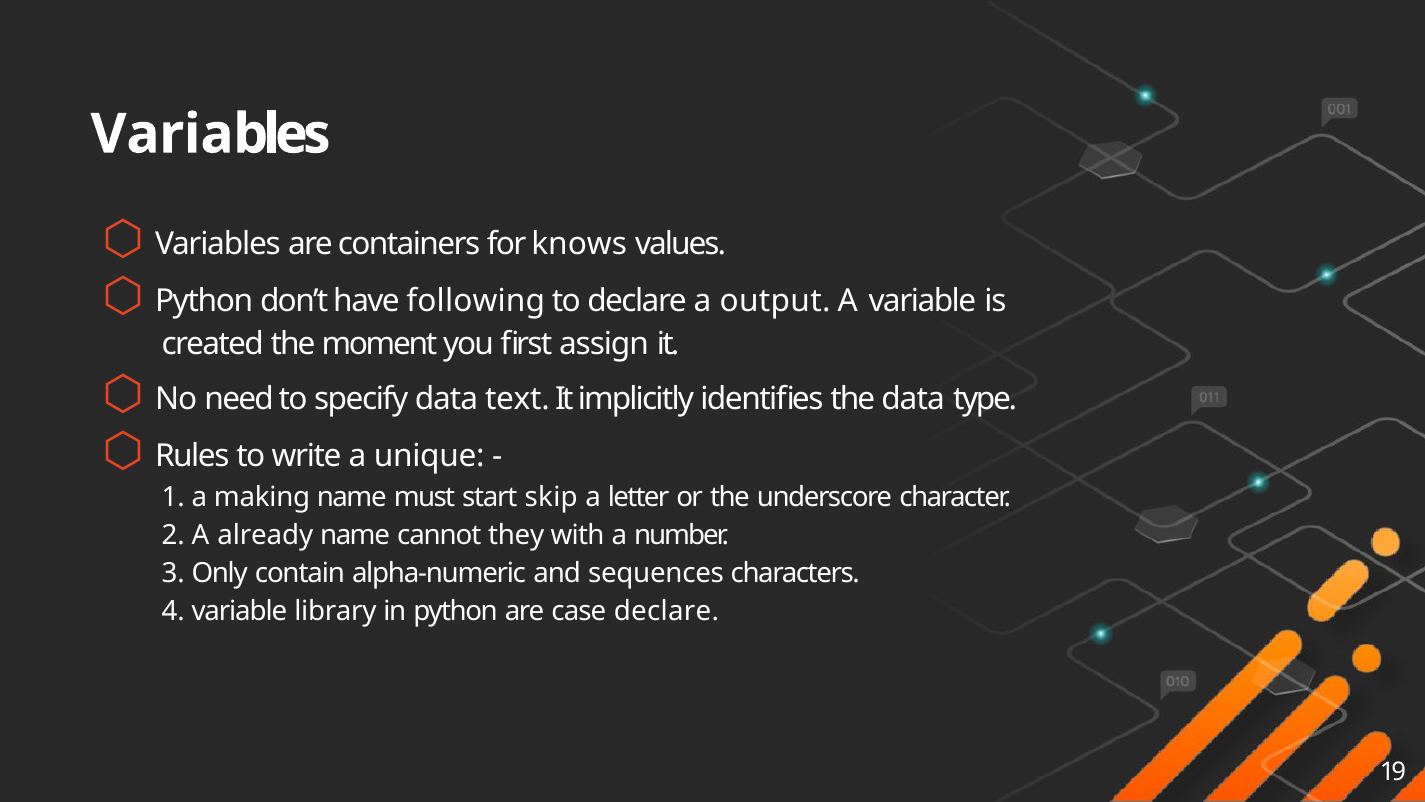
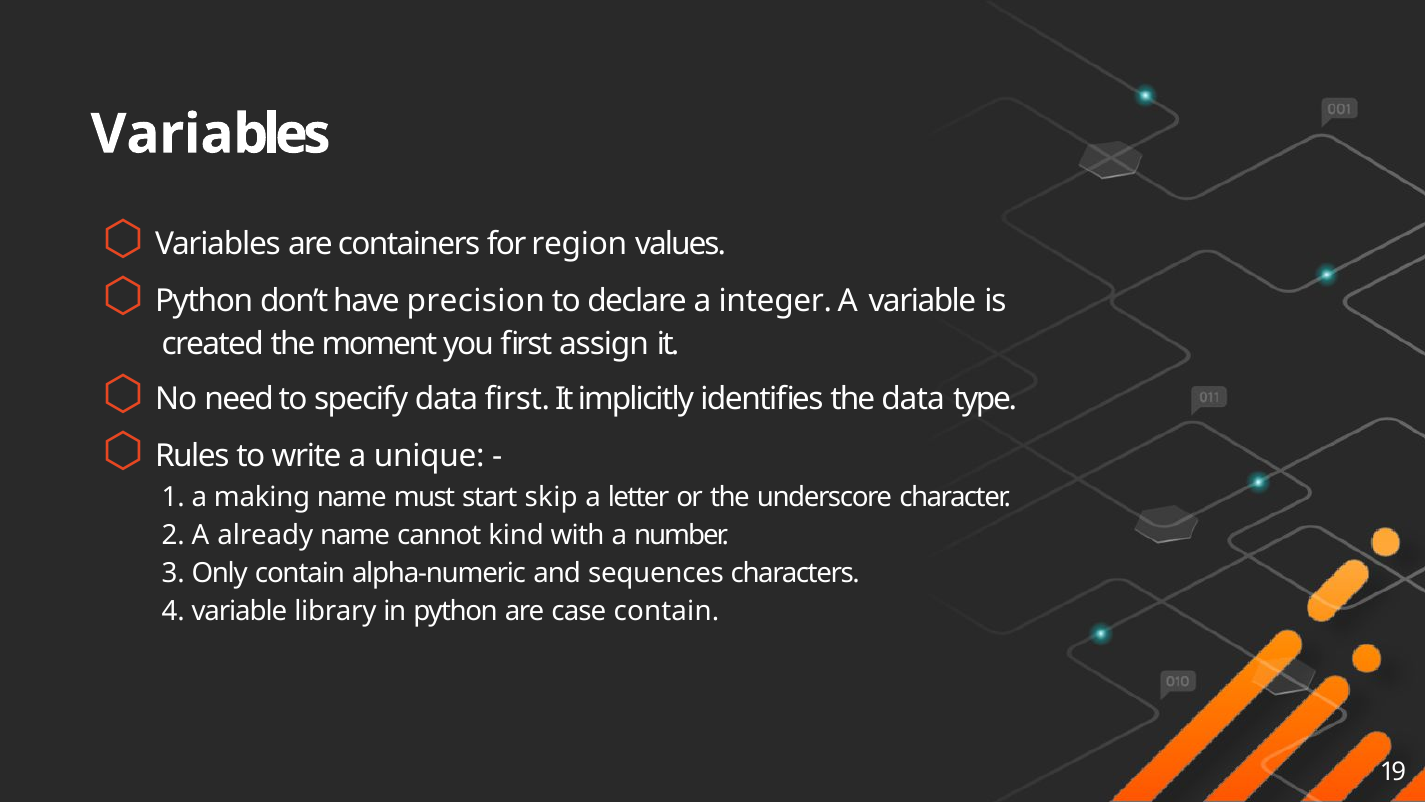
knows: knows -> region
following: following -> precision
output: output -> integer
data text: text -> first
they: they -> kind
case declare: declare -> contain
